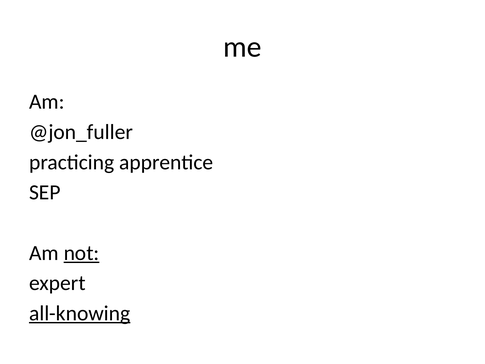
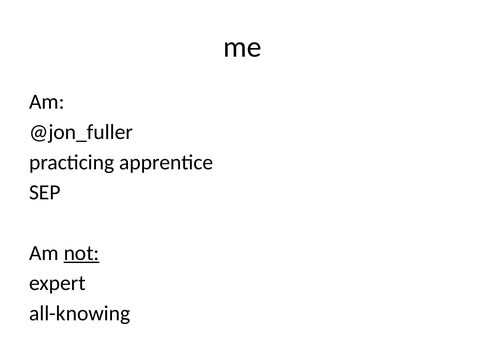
all-knowing underline: present -> none
